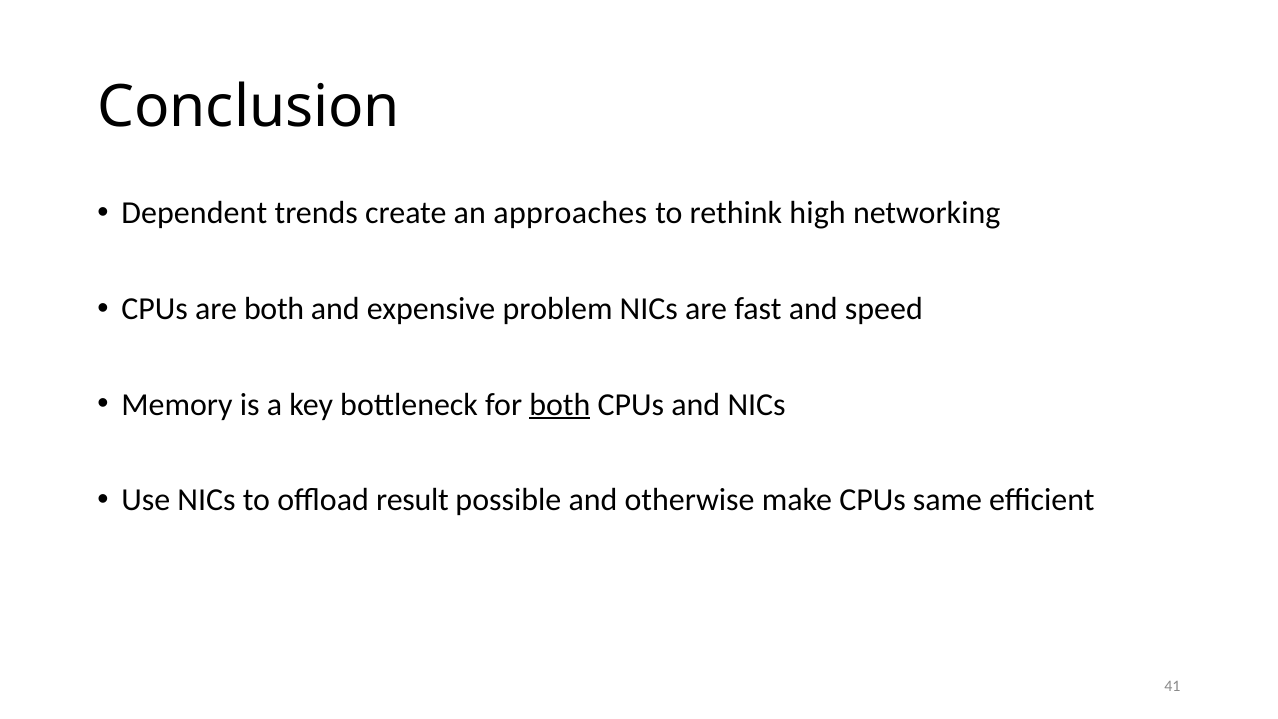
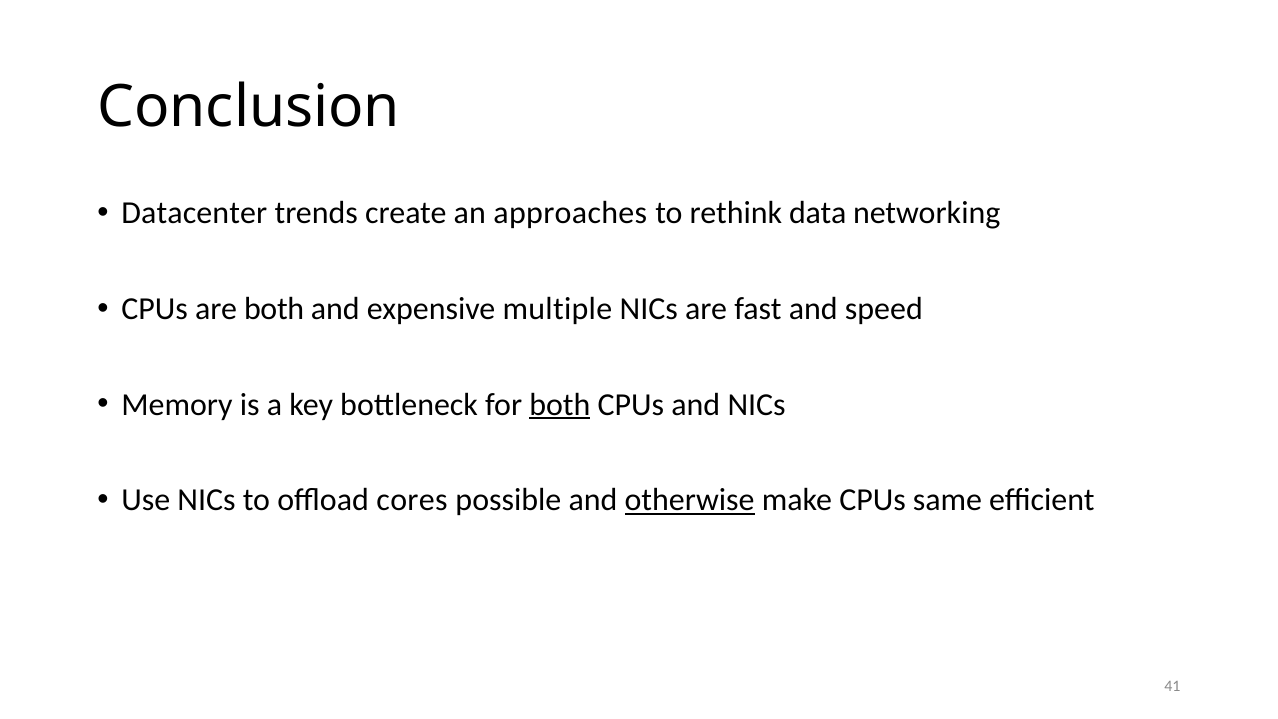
Dependent: Dependent -> Datacenter
high: high -> data
problem: problem -> multiple
result: result -> cores
otherwise underline: none -> present
